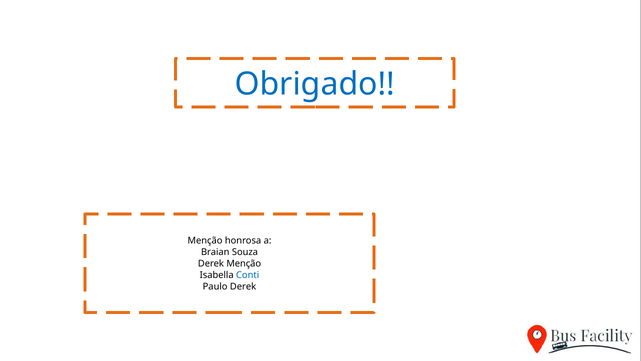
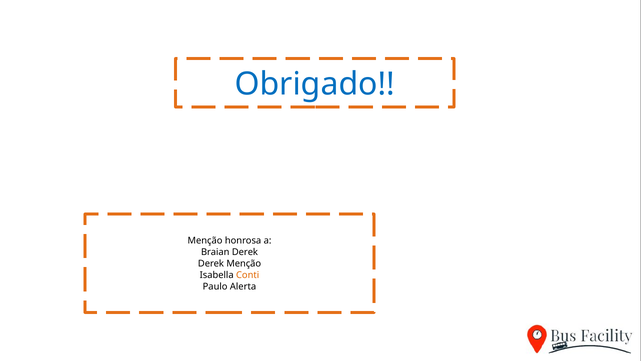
Braian Souza: Souza -> Derek
Conti colour: blue -> orange
Paulo Derek: Derek -> Alerta
